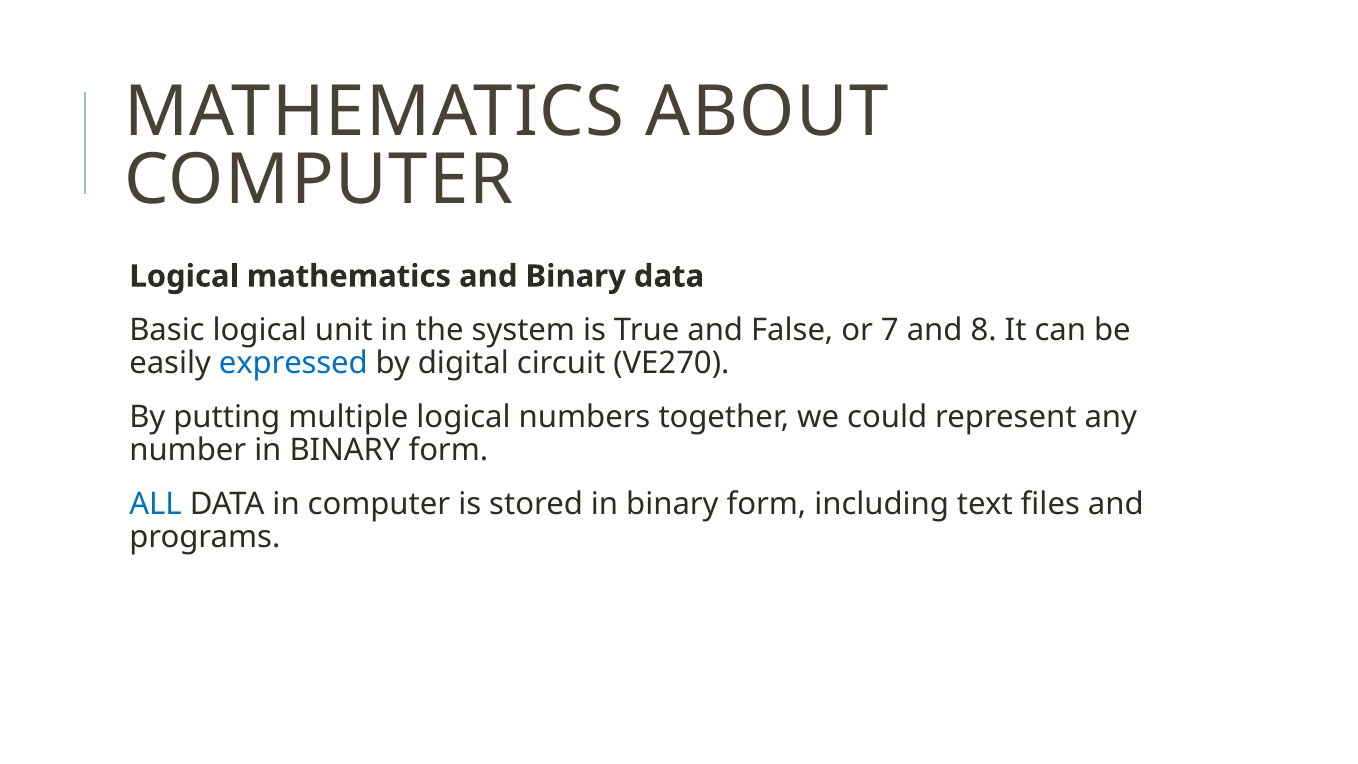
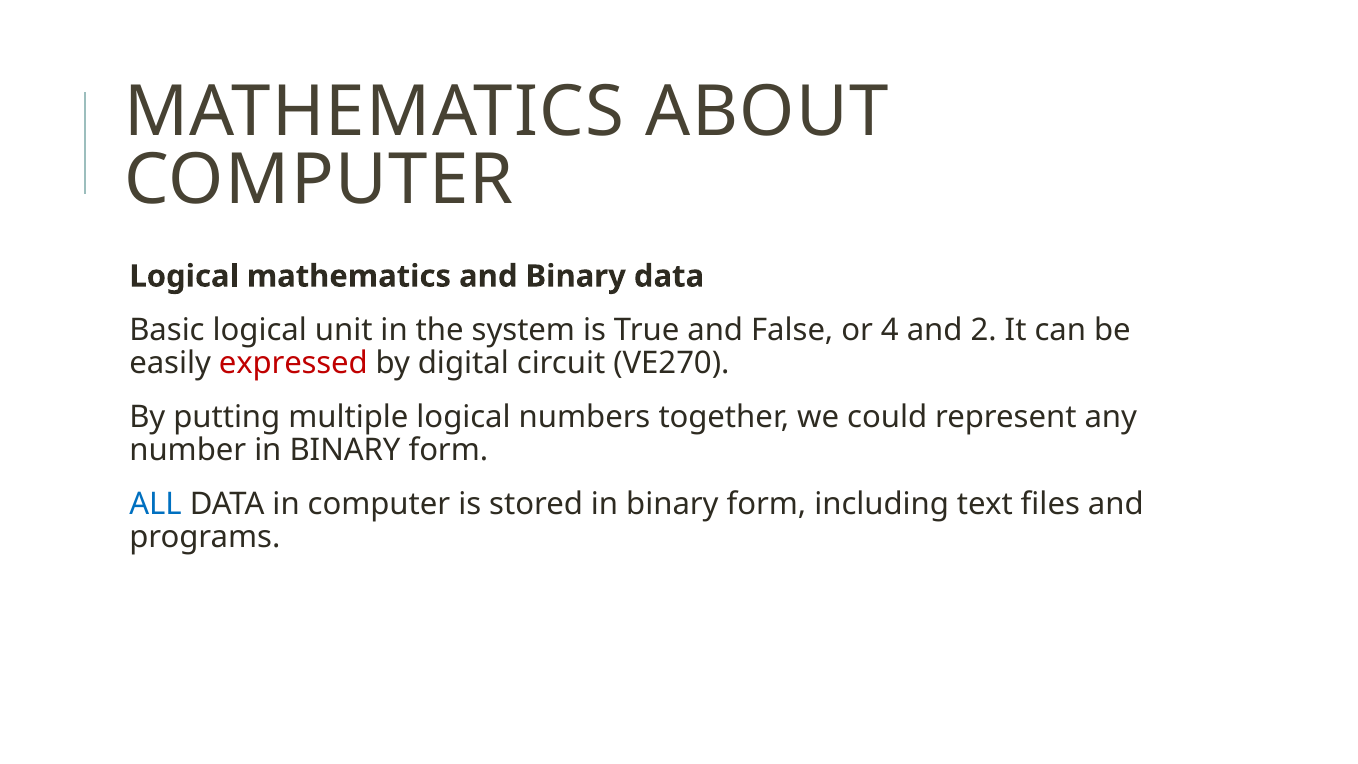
7: 7 -> 4
8: 8 -> 2
expressed colour: blue -> red
